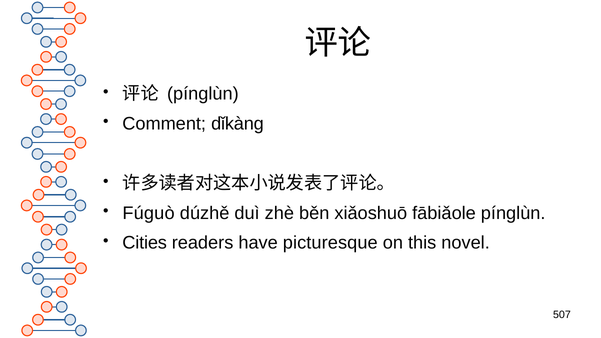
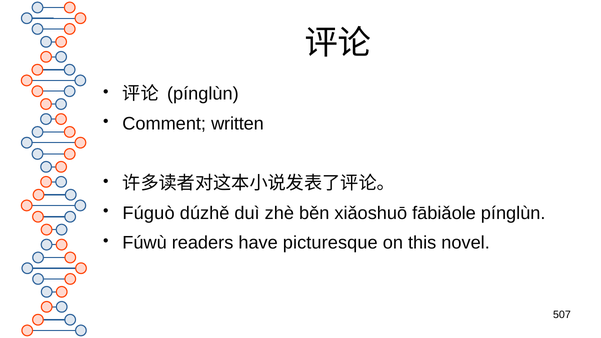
dǐkàng: dǐkàng -> written
Cities: Cities -> Fúwù
